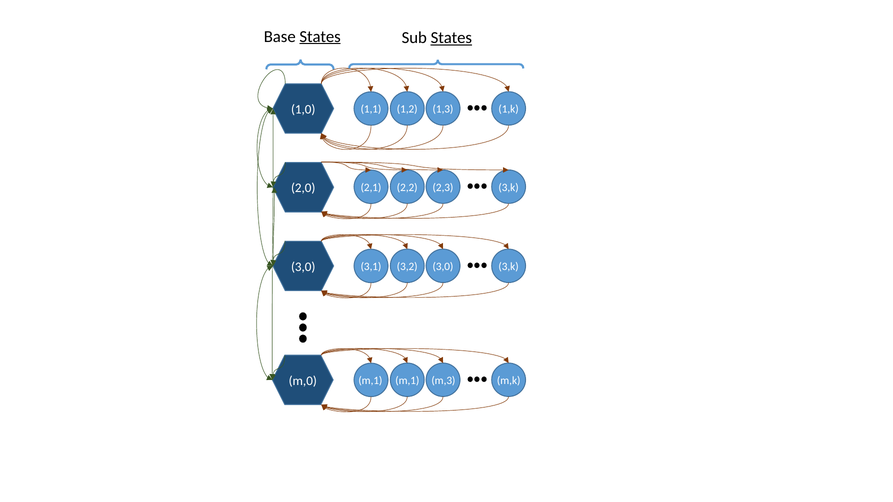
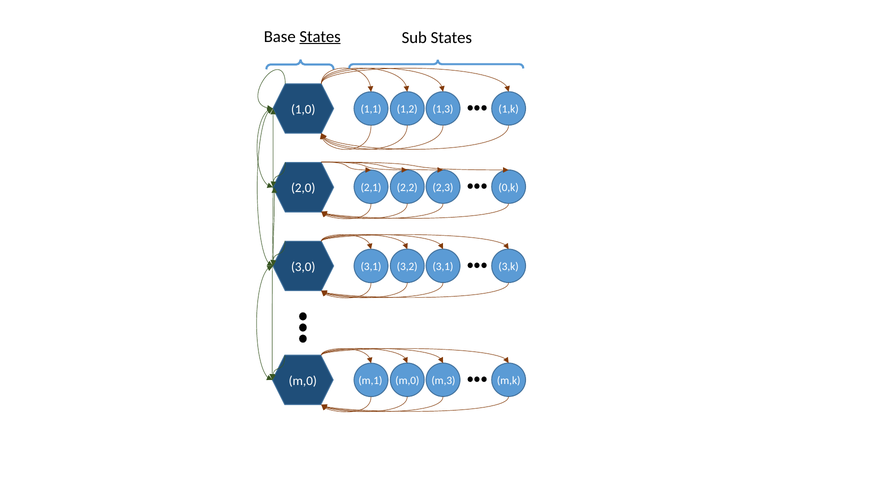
States at (451, 38) underline: present -> none
2,3 3,k: 3,k -> 0,k
3,2 3,0: 3,0 -> 3,1
m,1 m,1: m,1 -> m,0
